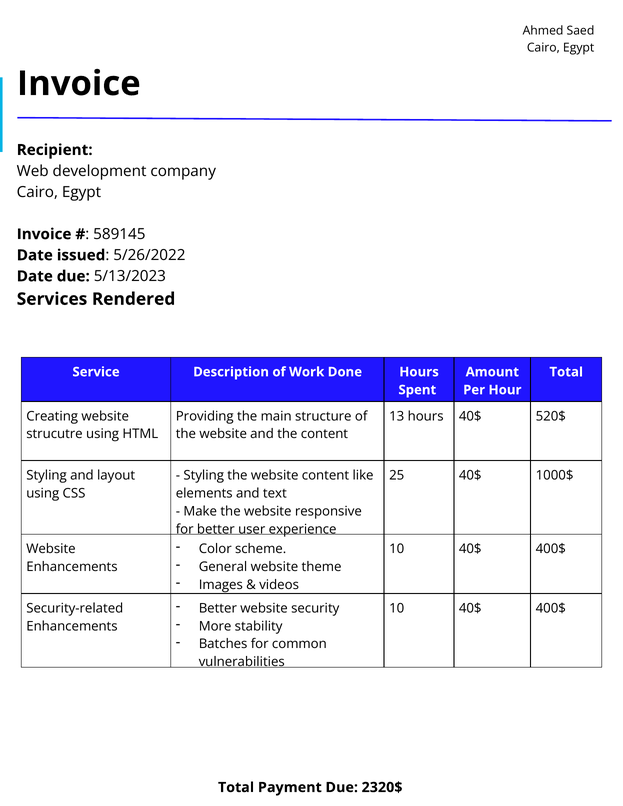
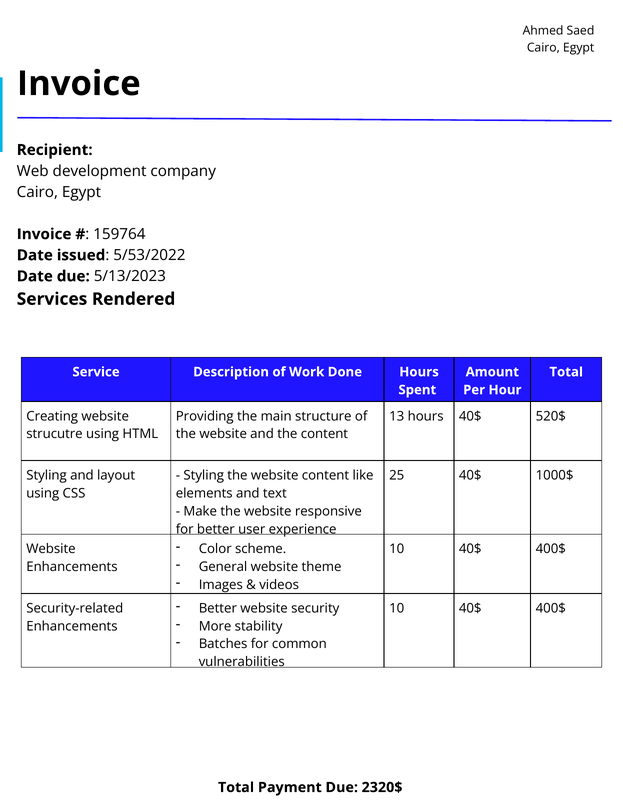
589145: 589145 -> 159764
5/26/2022: 5/26/2022 -> 5/53/2022
